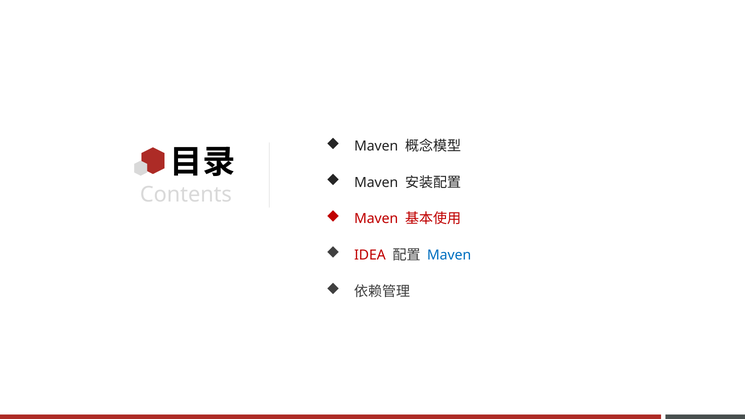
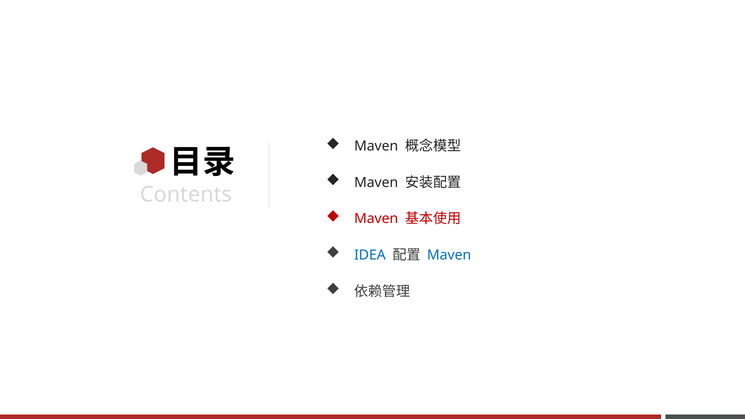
IDEA colour: red -> blue
